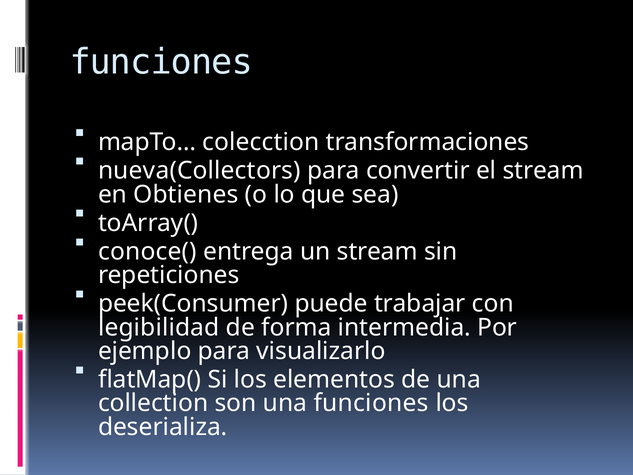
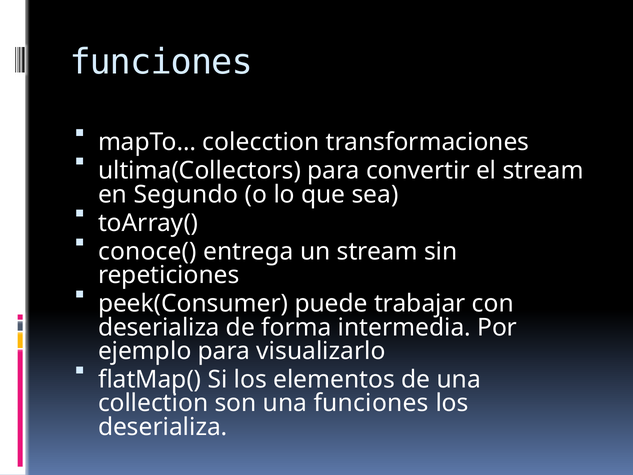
nueva(Collectors: nueva(Collectors -> ultima(Collectors
Obtienes: Obtienes -> Segundo
legibilidad at (159, 327): legibilidad -> deserializa
